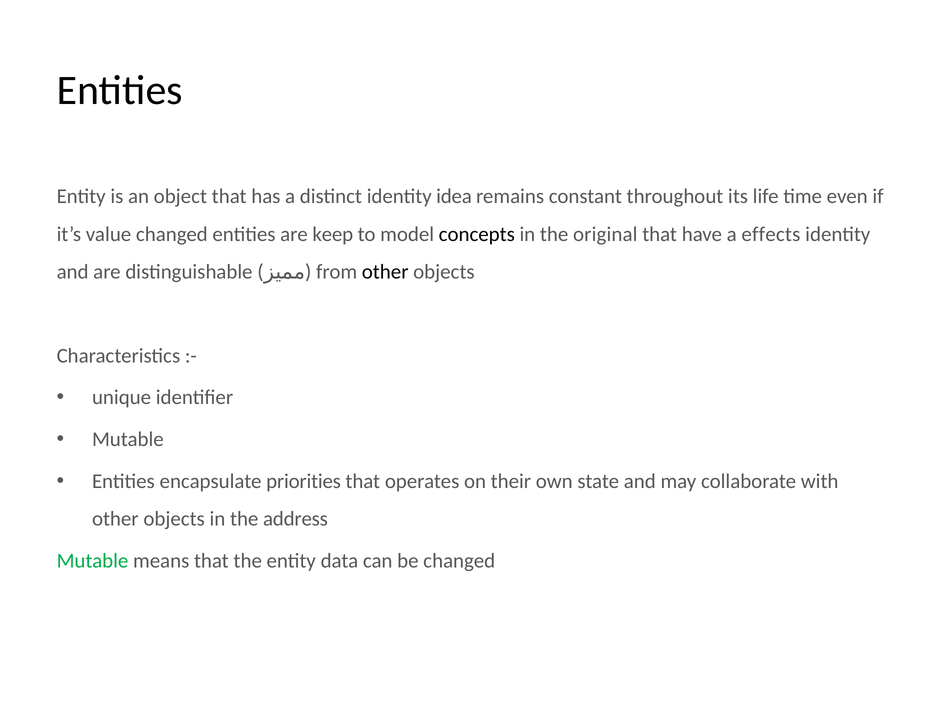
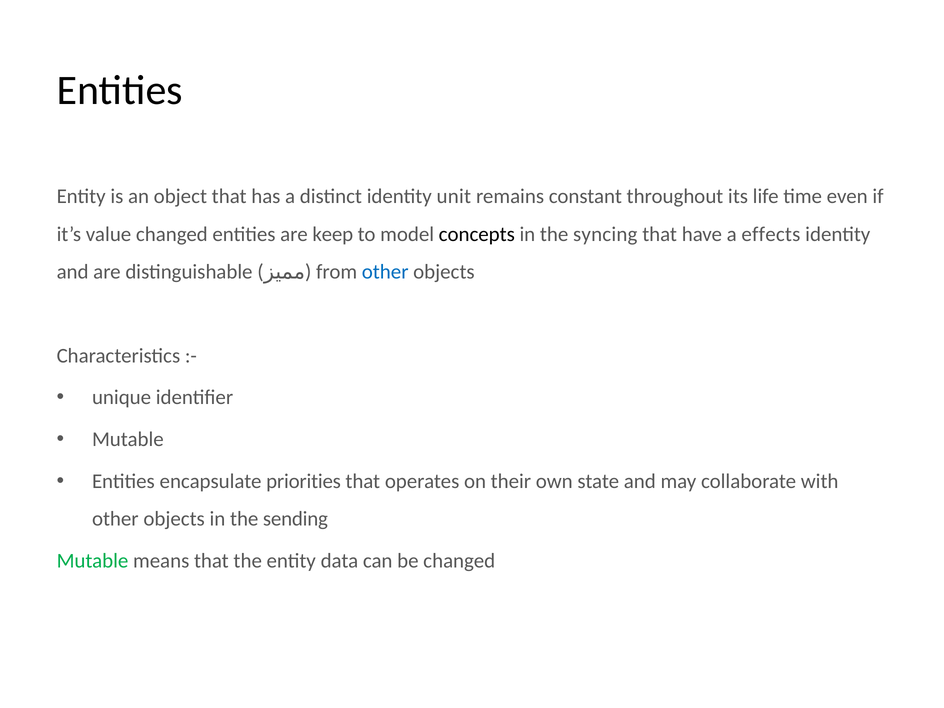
idea: idea -> unit
original: original -> syncing
other at (385, 272) colour: black -> blue
address: address -> sending
